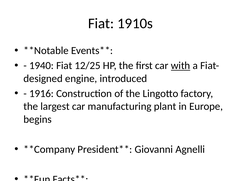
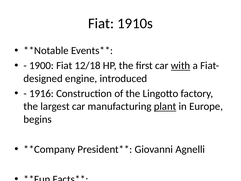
1940: 1940 -> 1900
12/25: 12/25 -> 12/18
plant underline: none -> present
